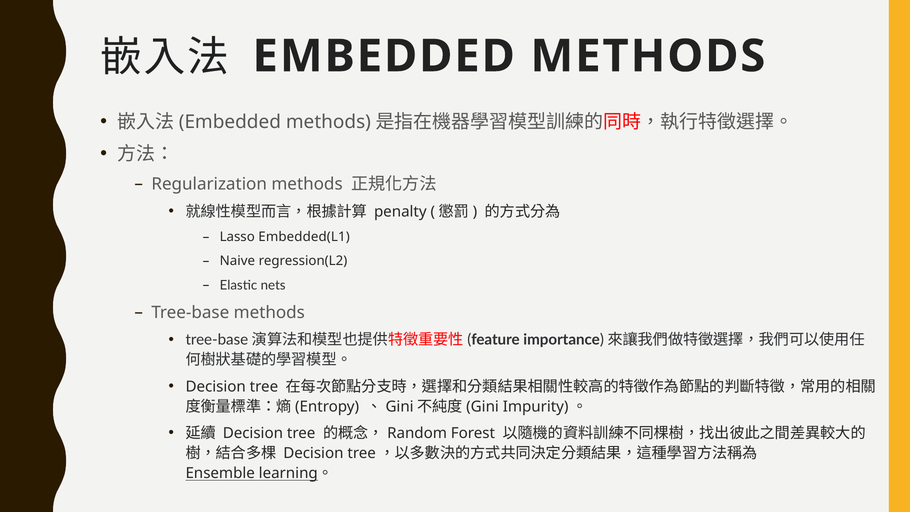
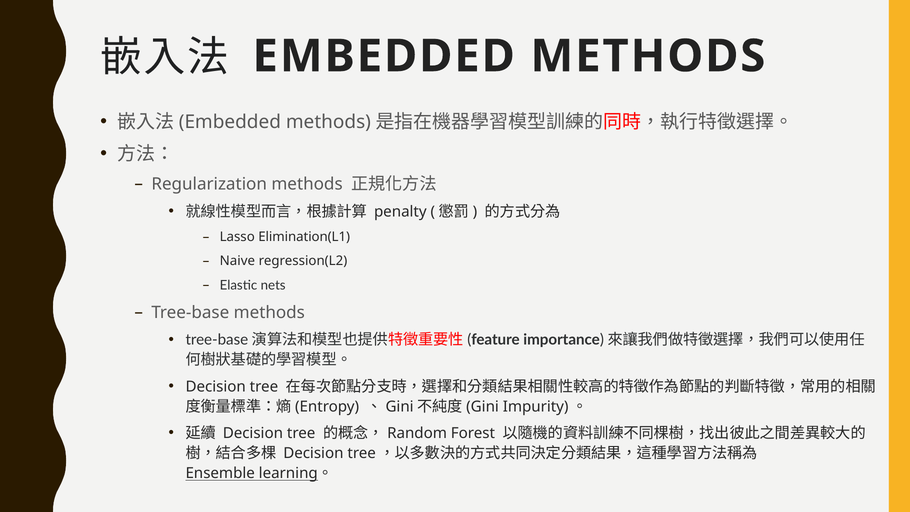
Embedded(L1: Embedded(L1 -> Elimination(L1
